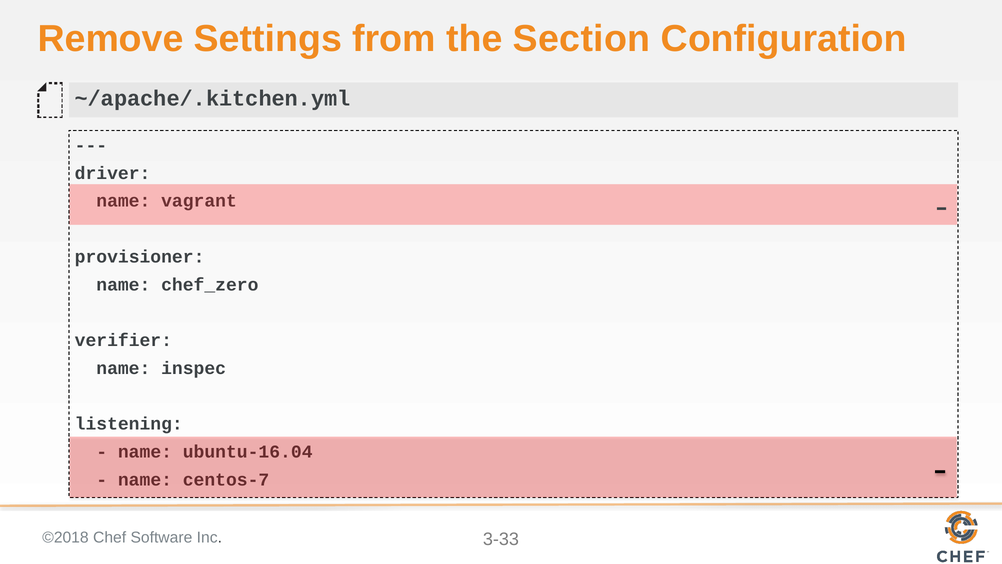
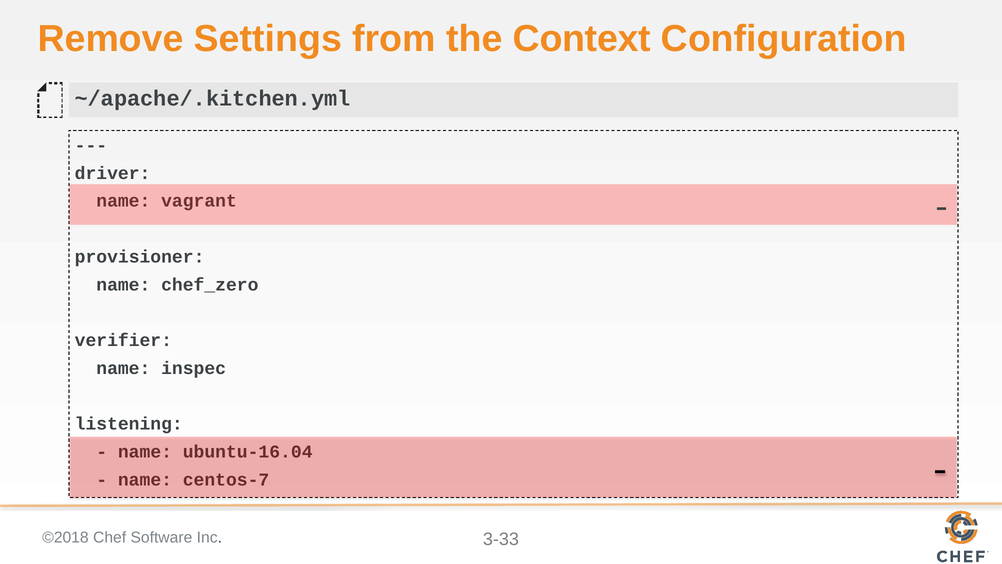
Section: Section -> Context
